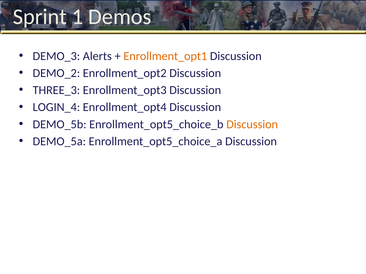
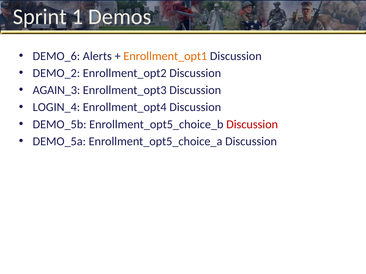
DEMO_3: DEMO_3 -> DEMO_6
THREE_3: THREE_3 -> AGAIN_3
Discussion at (252, 124) colour: orange -> red
